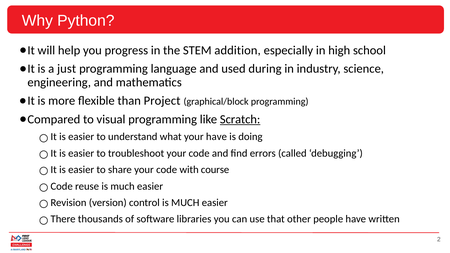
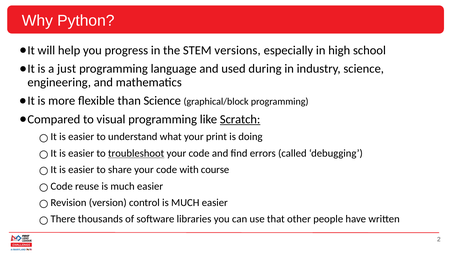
addition: addition -> versions
than Project: Project -> Science
your have: have -> print
troubleshoot underline: none -> present
